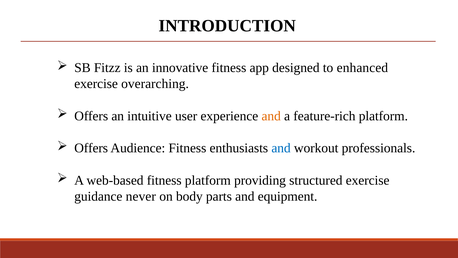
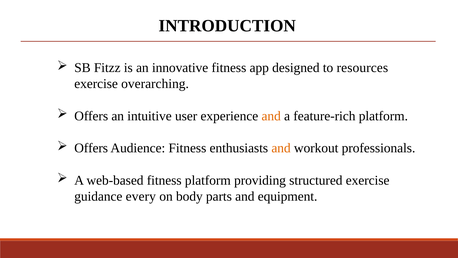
enhanced: enhanced -> resources
and at (281, 148) colour: blue -> orange
never: never -> every
